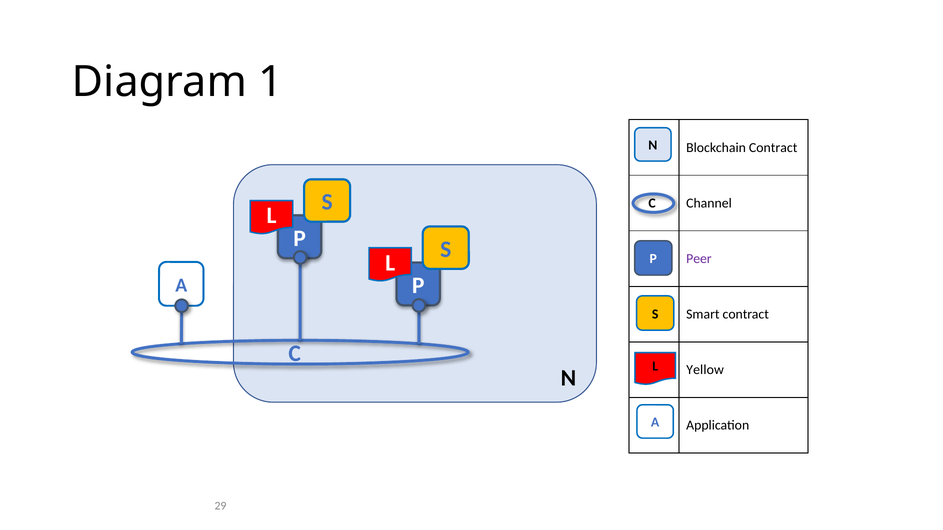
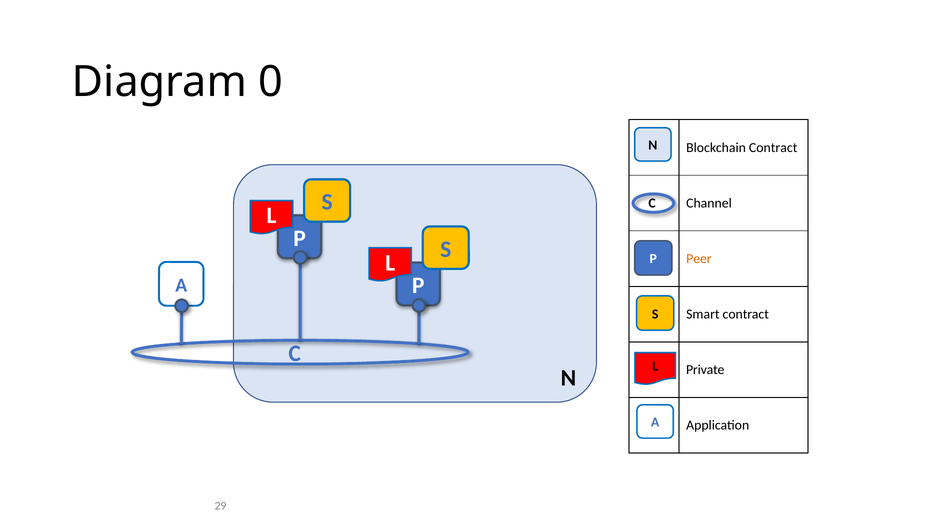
1: 1 -> 0
Peer colour: purple -> orange
Yellow: Yellow -> Private
